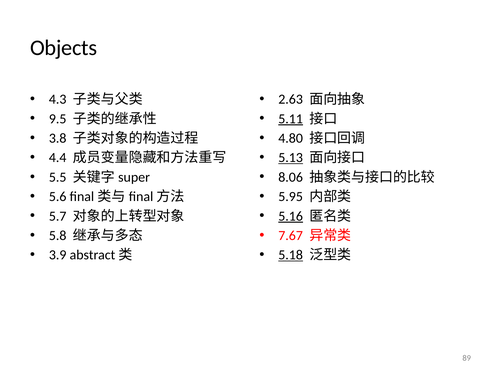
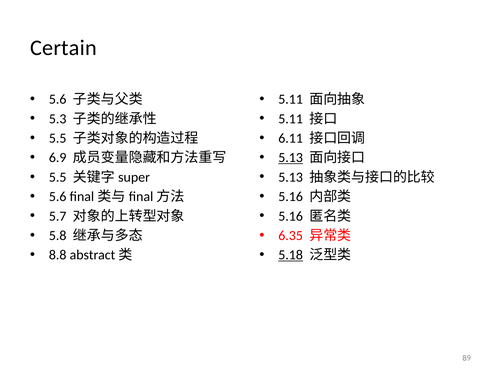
Objects: Objects -> Certain
4.3 at (58, 100): 4.3 -> 5.6
2.63 at (291, 100): 2.63 -> 5.11
5.11 at (291, 119) underline: present -> none
9.5: 9.5 -> 5.3
3.8 at (58, 139): 3.8 -> 5.5
4.80: 4.80 -> 6.11
4.4: 4.4 -> 6.9
8.06 at (291, 178): 8.06 -> 5.13
5.95 at (291, 197): 5.95 -> 5.16
5.16 at (291, 217) underline: present -> none
7.67: 7.67 -> 6.35
3.9: 3.9 -> 8.8
